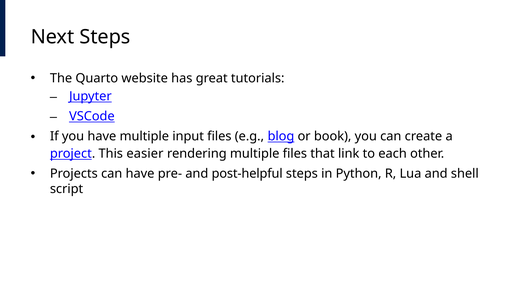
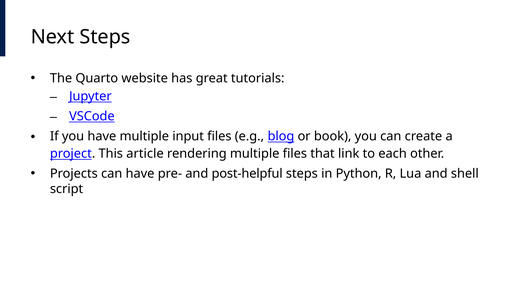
easier: easier -> article
